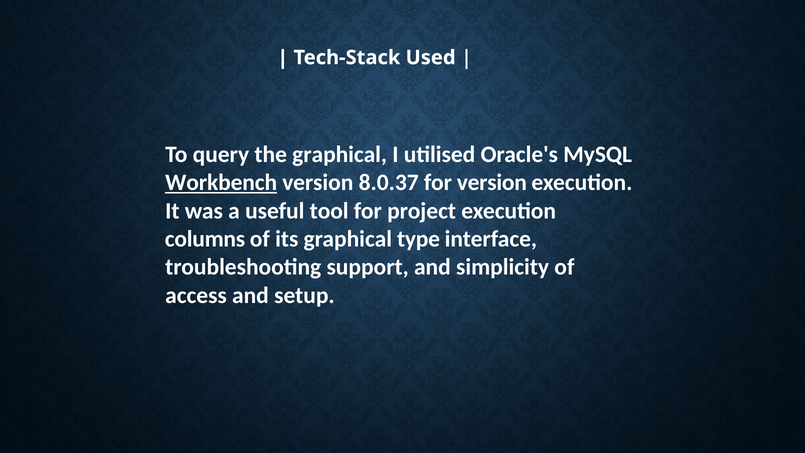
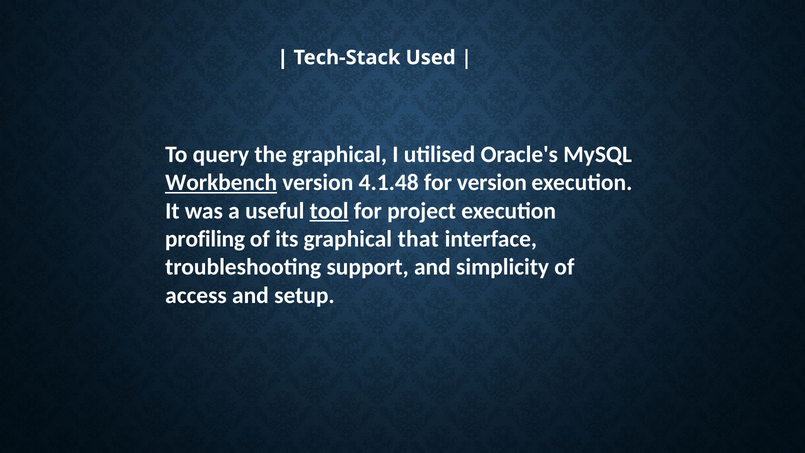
8.0.37: 8.0.37 -> 4.1.48
tool underline: none -> present
columns: columns -> profiling
type: type -> that
